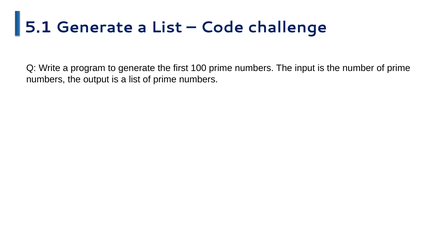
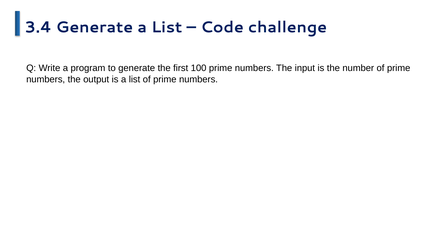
5.1: 5.1 -> 3.4
